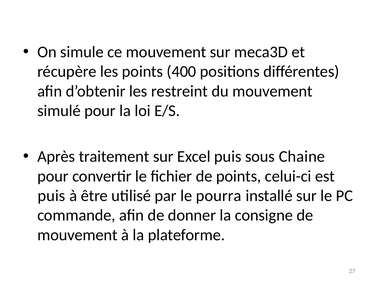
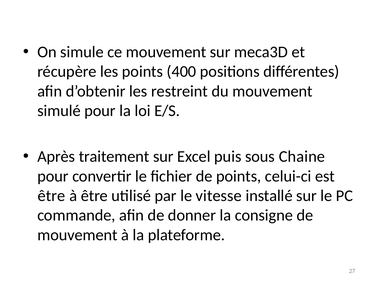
puis at (51, 195): puis -> être
pourra: pourra -> vitesse
